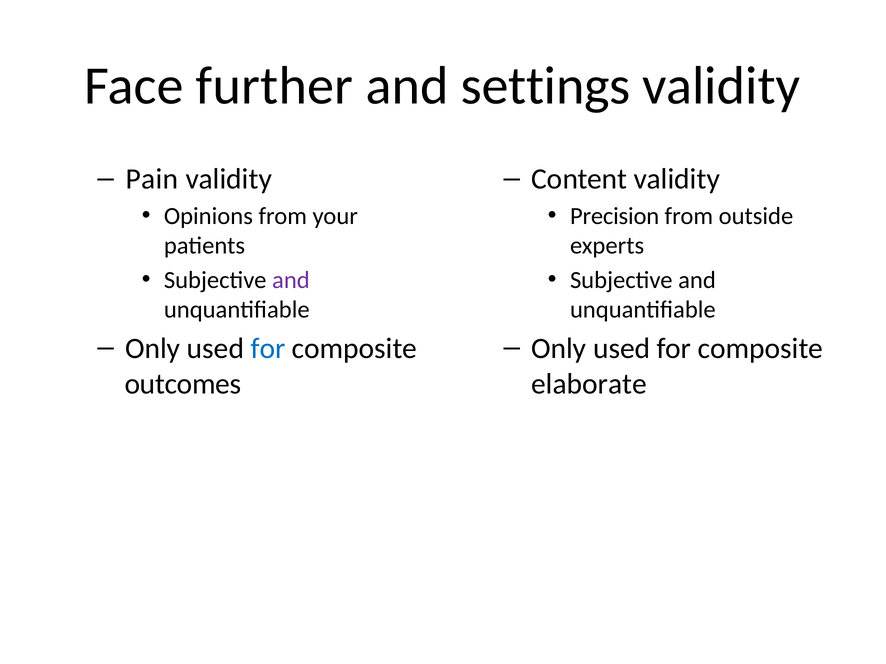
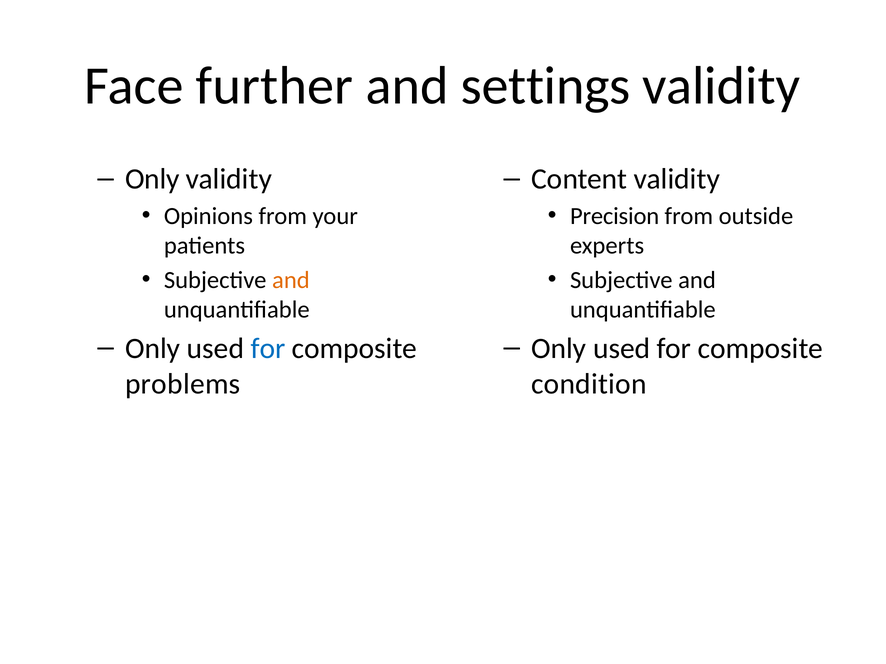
Pain at (152, 179): Pain -> Only
and at (291, 280) colour: purple -> orange
outcomes: outcomes -> problems
elaborate: elaborate -> condition
